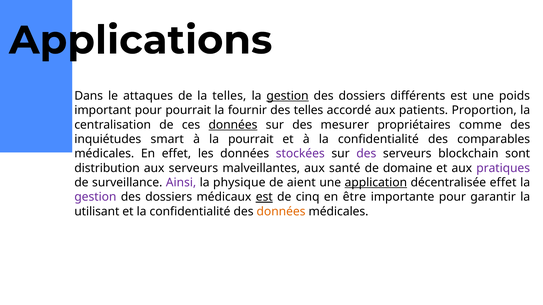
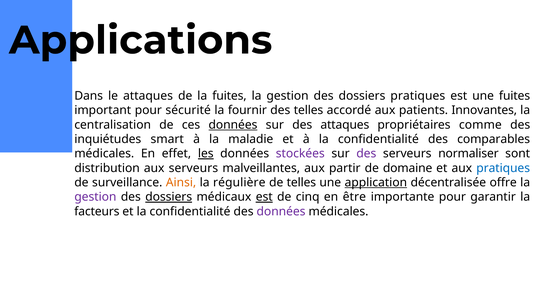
la telles: telles -> fuites
gestion at (288, 96) underline: present -> none
dossiers différents: différents -> pratiques
une poids: poids -> fuites
pour pourrait: pourrait -> sécurité
Proportion: Proportion -> Innovantes
des mesurer: mesurer -> attaques
la pourrait: pourrait -> maladie
les underline: none -> present
blockchain: blockchain -> normaliser
santé: santé -> partir
pratiques at (503, 168) colour: purple -> blue
Ainsi colour: purple -> orange
physique: physique -> régulière
de aient: aient -> telles
décentralisée effet: effet -> offre
dossiers at (169, 197) underline: none -> present
utilisant: utilisant -> facteurs
données at (281, 212) colour: orange -> purple
